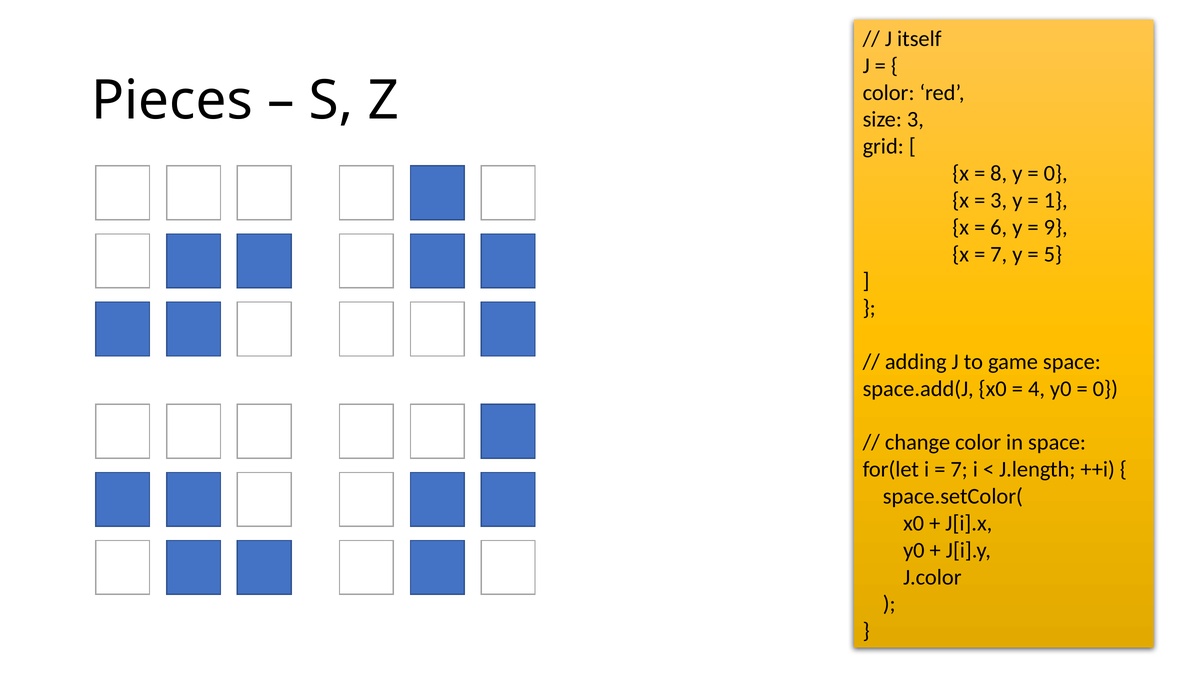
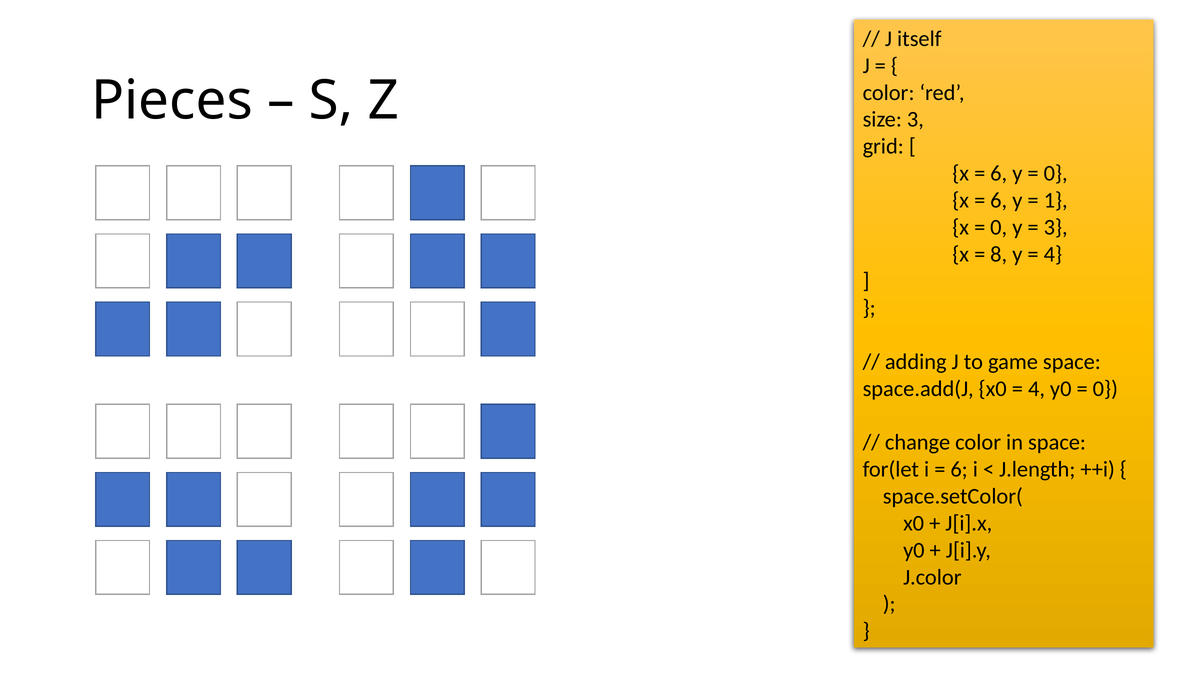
8 at (999, 173): 8 -> 6
3 at (999, 200): 3 -> 6
6 at (999, 227): 6 -> 0
9 at (1056, 227): 9 -> 3
7 at (999, 254): 7 -> 8
5 at (1053, 254): 5 -> 4
7 at (959, 469): 7 -> 6
